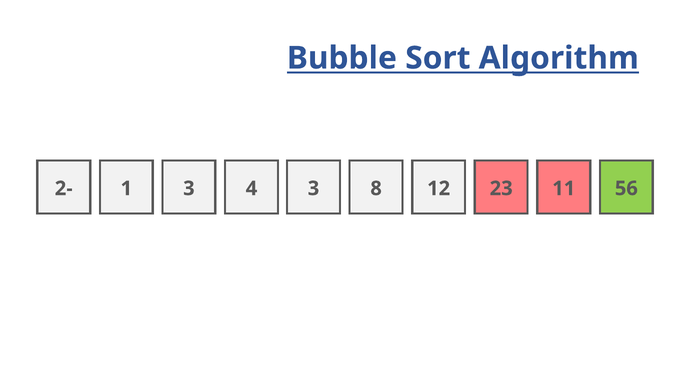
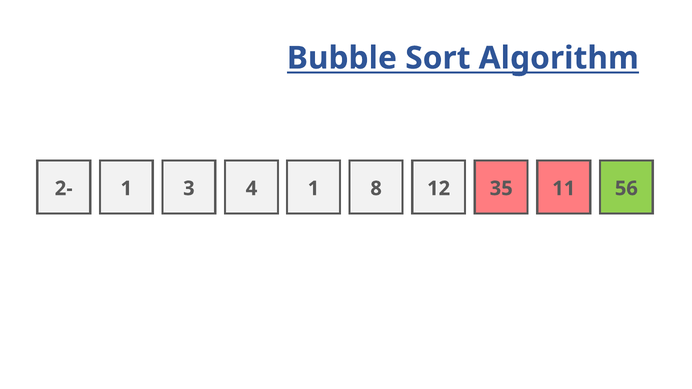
4 3: 3 -> 1
23: 23 -> 35
